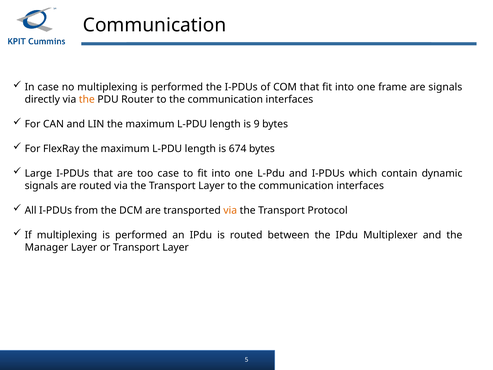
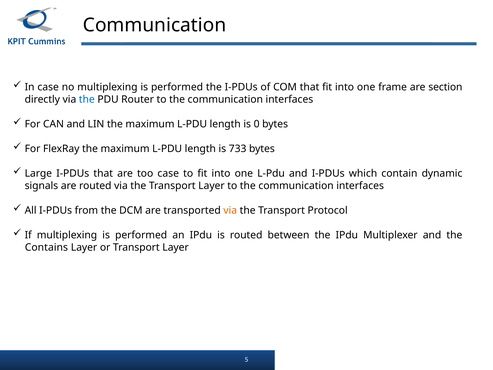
are signals: signals -> section
the at (87, 99) colour: orange -> blue
9: 9 -> 0
674: 674 -> 733
Manager: Manager -> Contains
